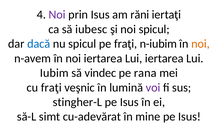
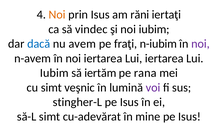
Noi at (57, 15) colour: purple -> orange
iubesc: iubesc -> vindec
noi spicul: spicul -> iubim
nu spicul: spicul -> avem
noi at (200, 44) colour: orange -> purple
vindec: vindec -> iertăm
cu fraţi: fraţi -> simt
